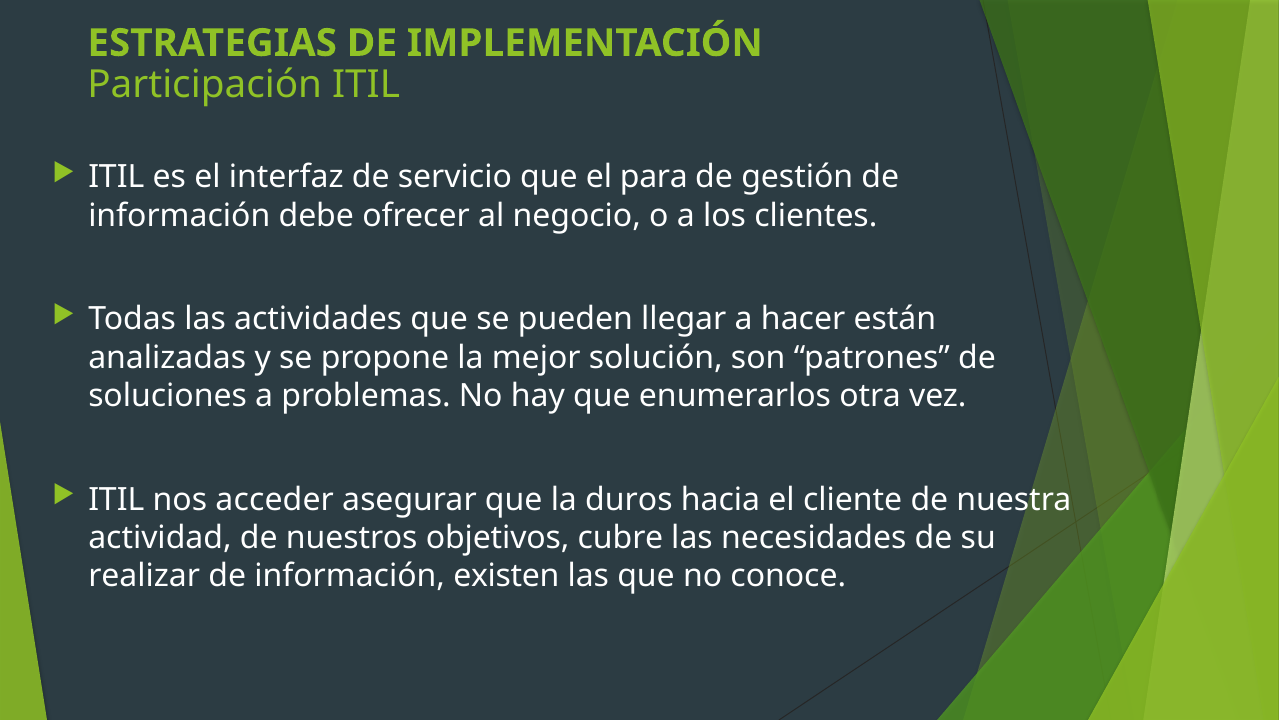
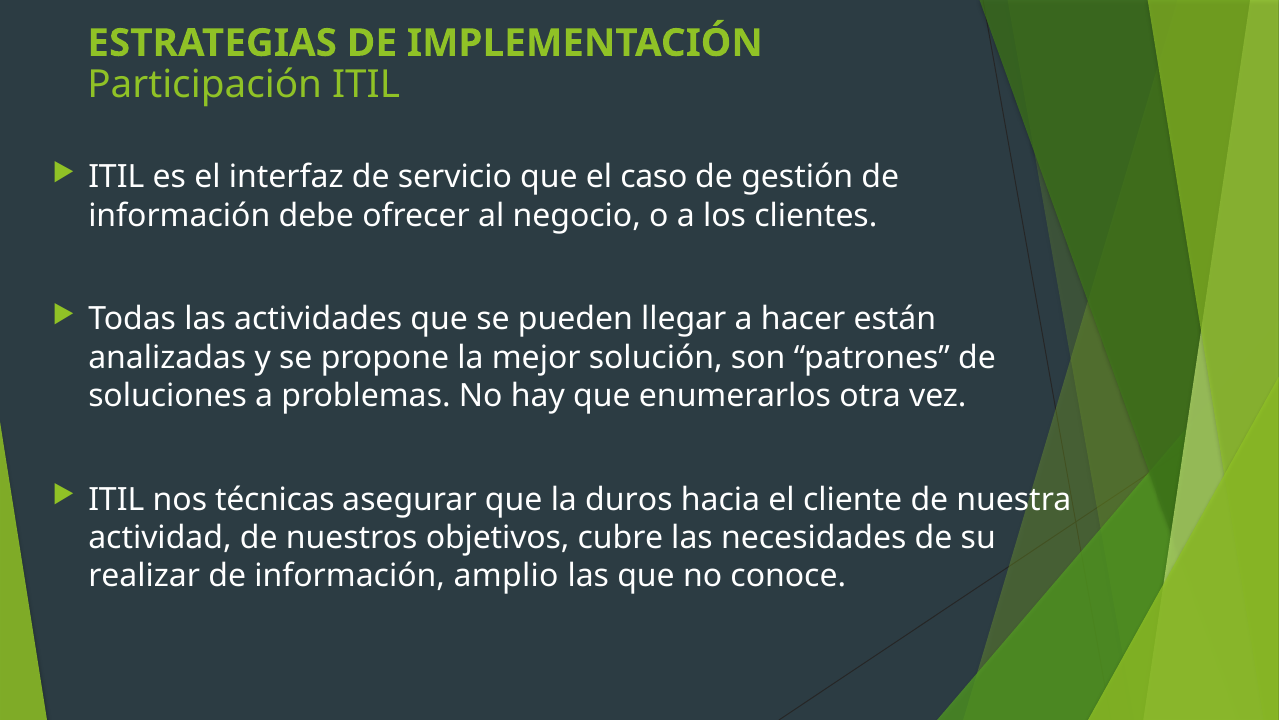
para: para -> caso
acceder: acceder -> técnicas
existen: existen -> amplio
